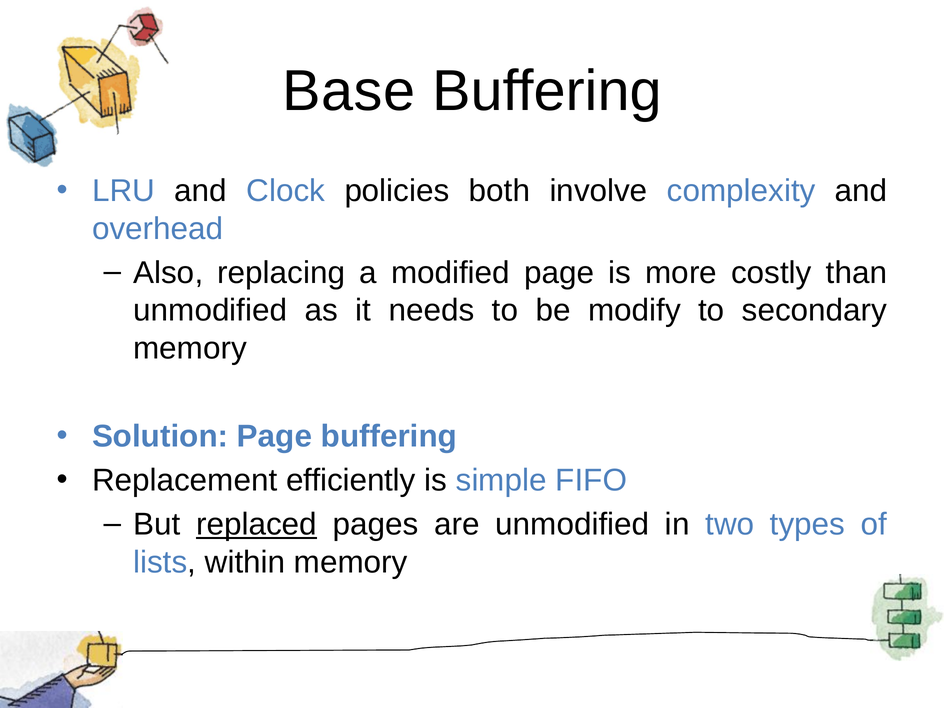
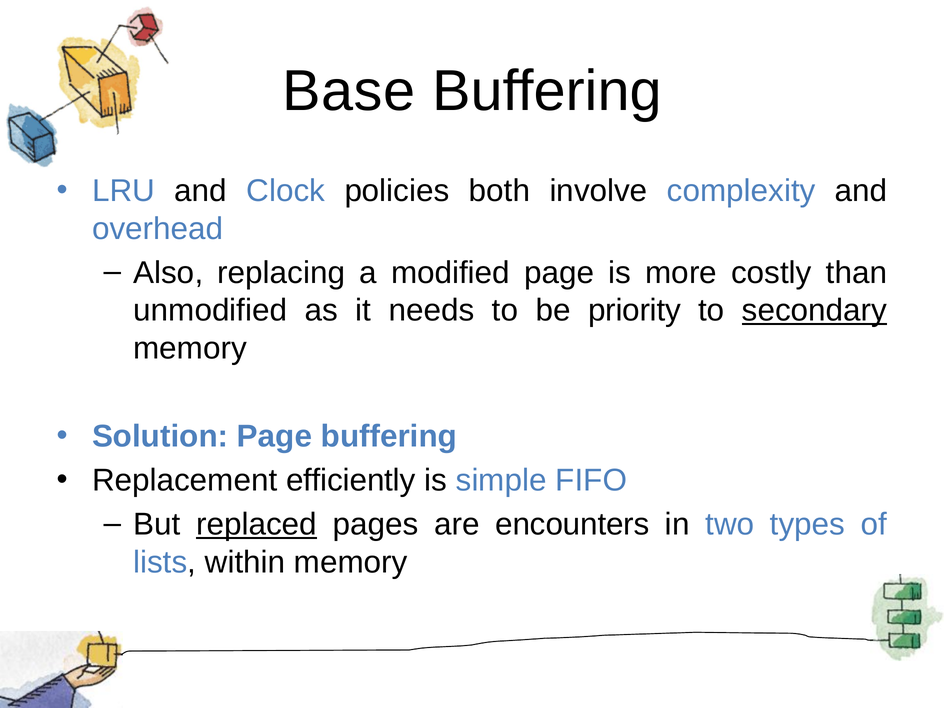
modify: modify -> priority
secondary underline: none -> present
are unmodified: unmodified -> encounters
